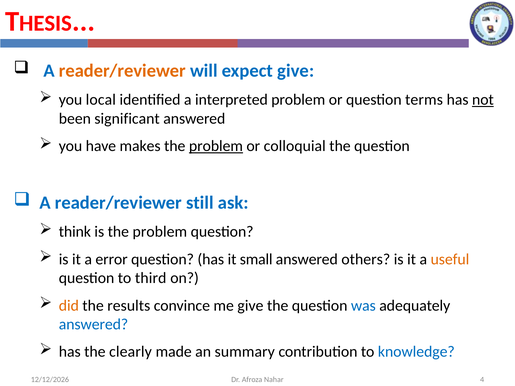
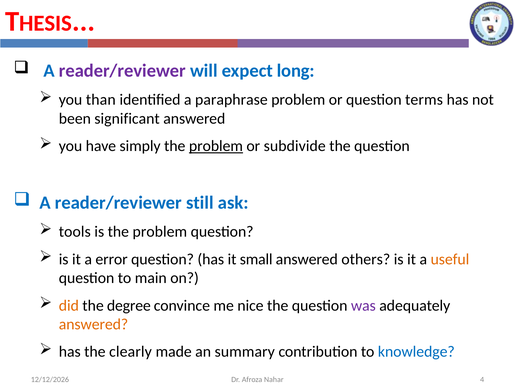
reader/reviewer at (122, 71) colour: orange -> purple
expect give: give -> long
local: local -> than
interpreted: interpreted -> paraphrase
not underline: present -> none
makes: makes -> simply
colloquial: colloquial -> subdivide
think: think -> tools
third: third -> main
results: results -> degree
me give: give -> nice
was colour: blue -> purple
answered at (93, 325) colour: blue -> orange
